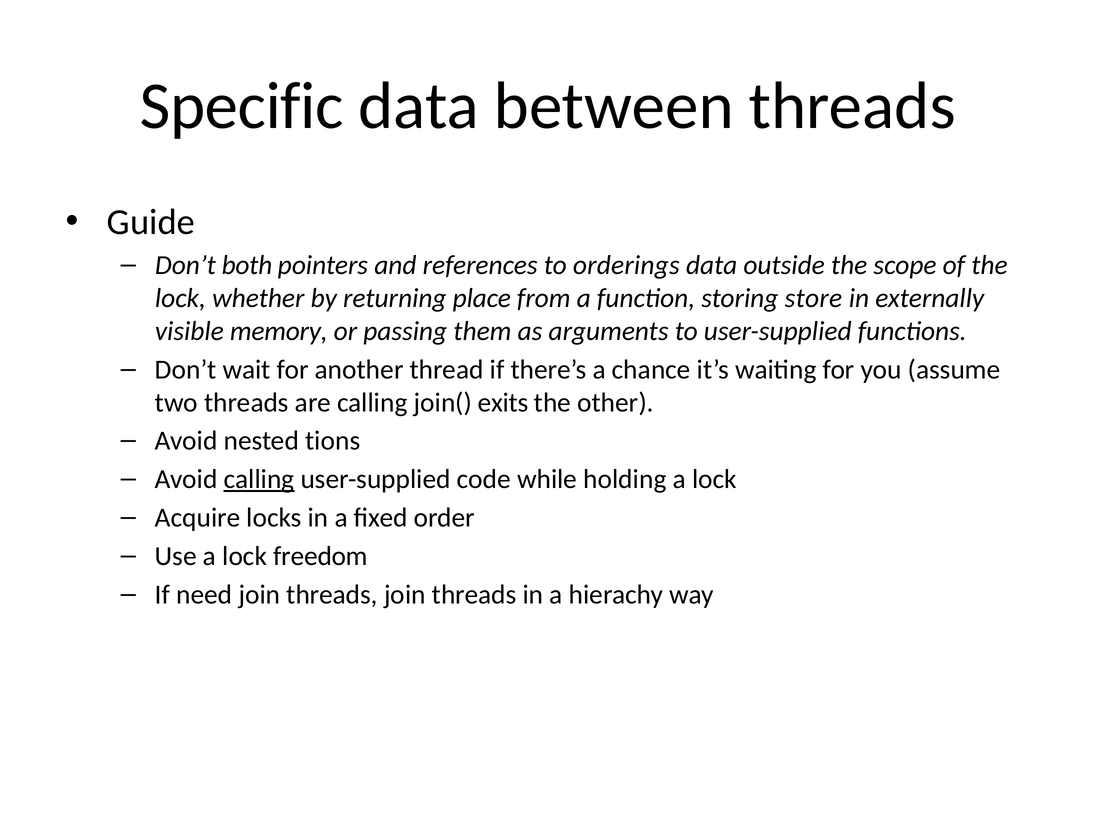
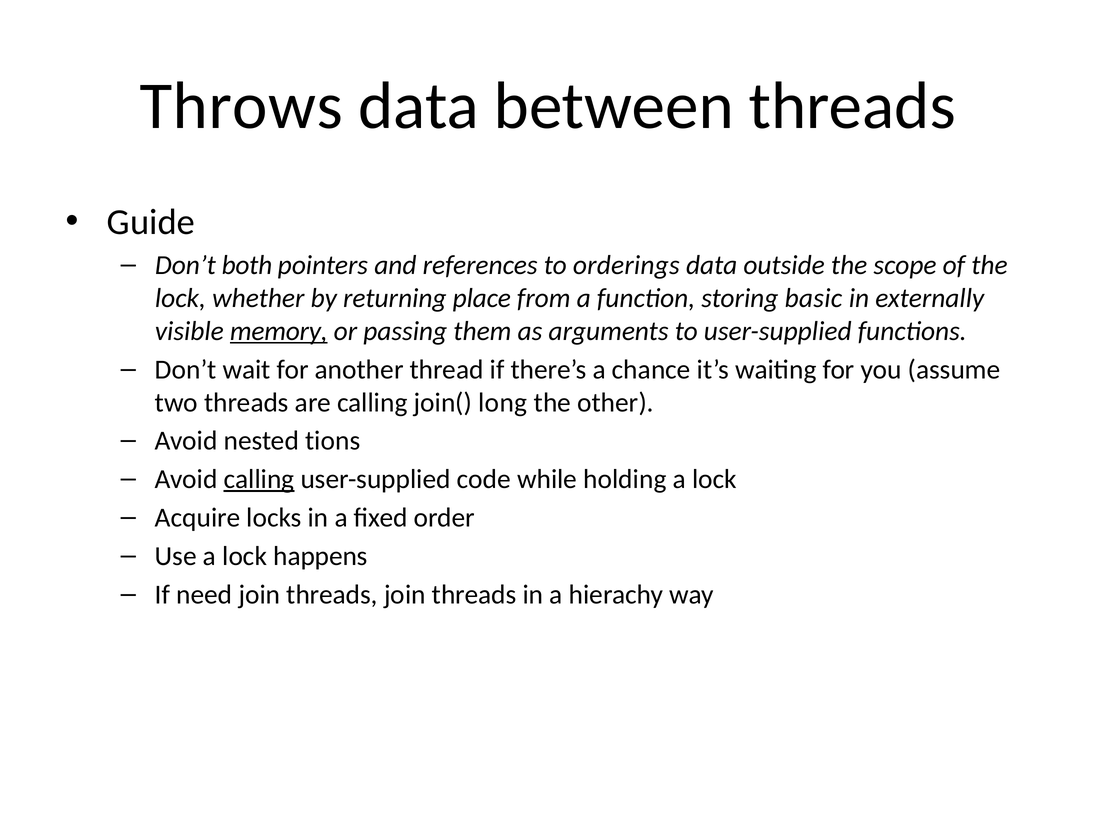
Specific: Specific -> Throws
store: store -> basic
memory underline: none -> present
exits: exits -> long
freedom: freedom -> happens
